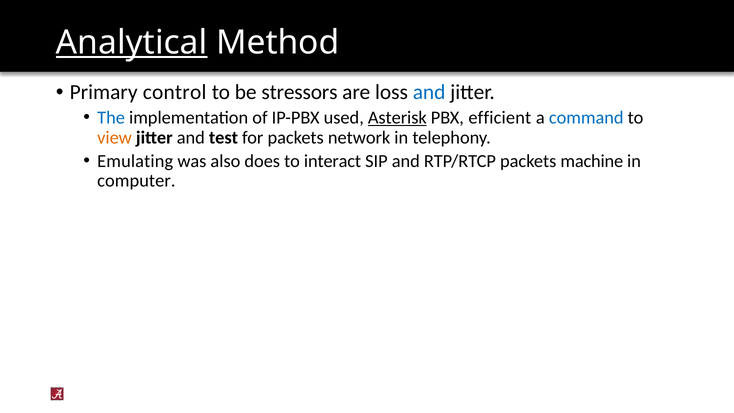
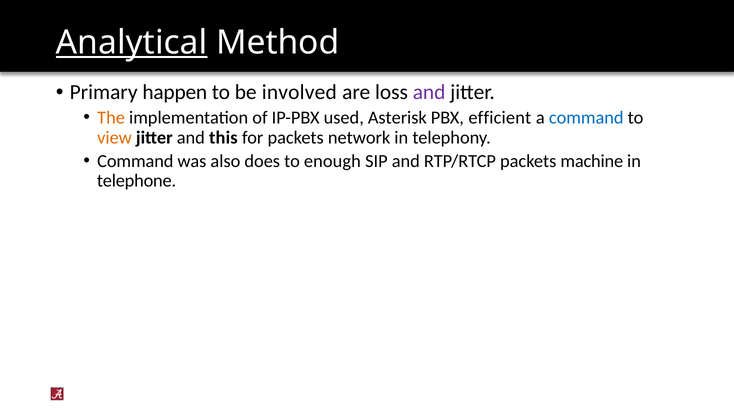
control: control -> happen
stressors: stressors -> involved
and at (429, 92) colour: blue -> purple
The colour: blue -> orange
Asterisk underline: present -> none
test: test -> this
Emulating at (135, 161): Emulating -> Command
interact: interact -> enough
computer: computer -> telephone
